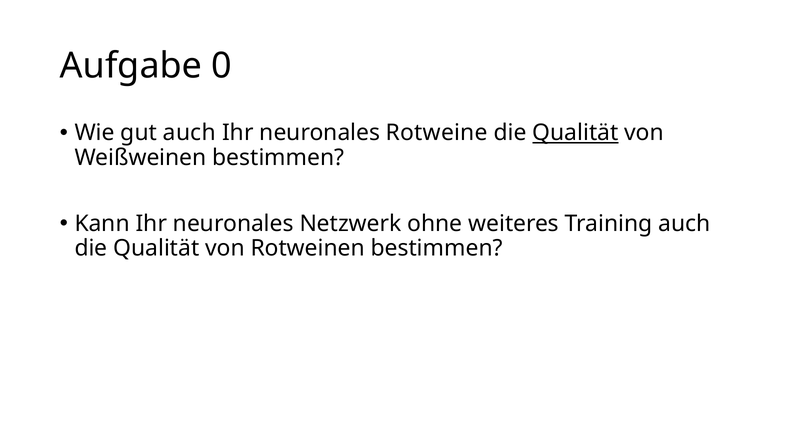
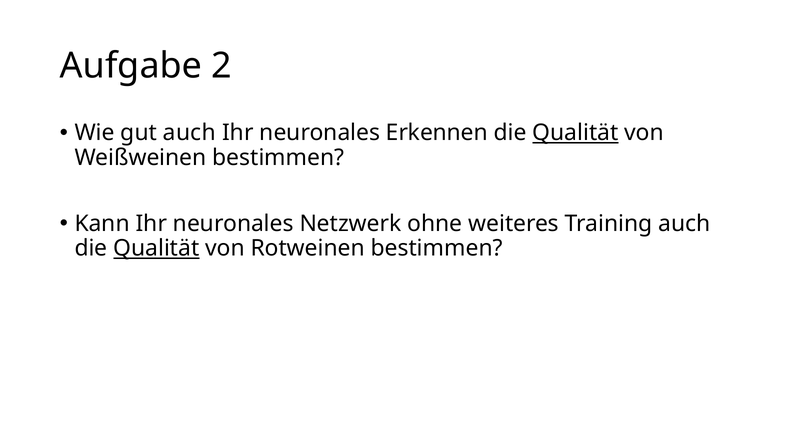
0: 0 -> 2
Rotweine: Rotweine -> Erkennen
Qualität at (156, 248) underline: none -> present
